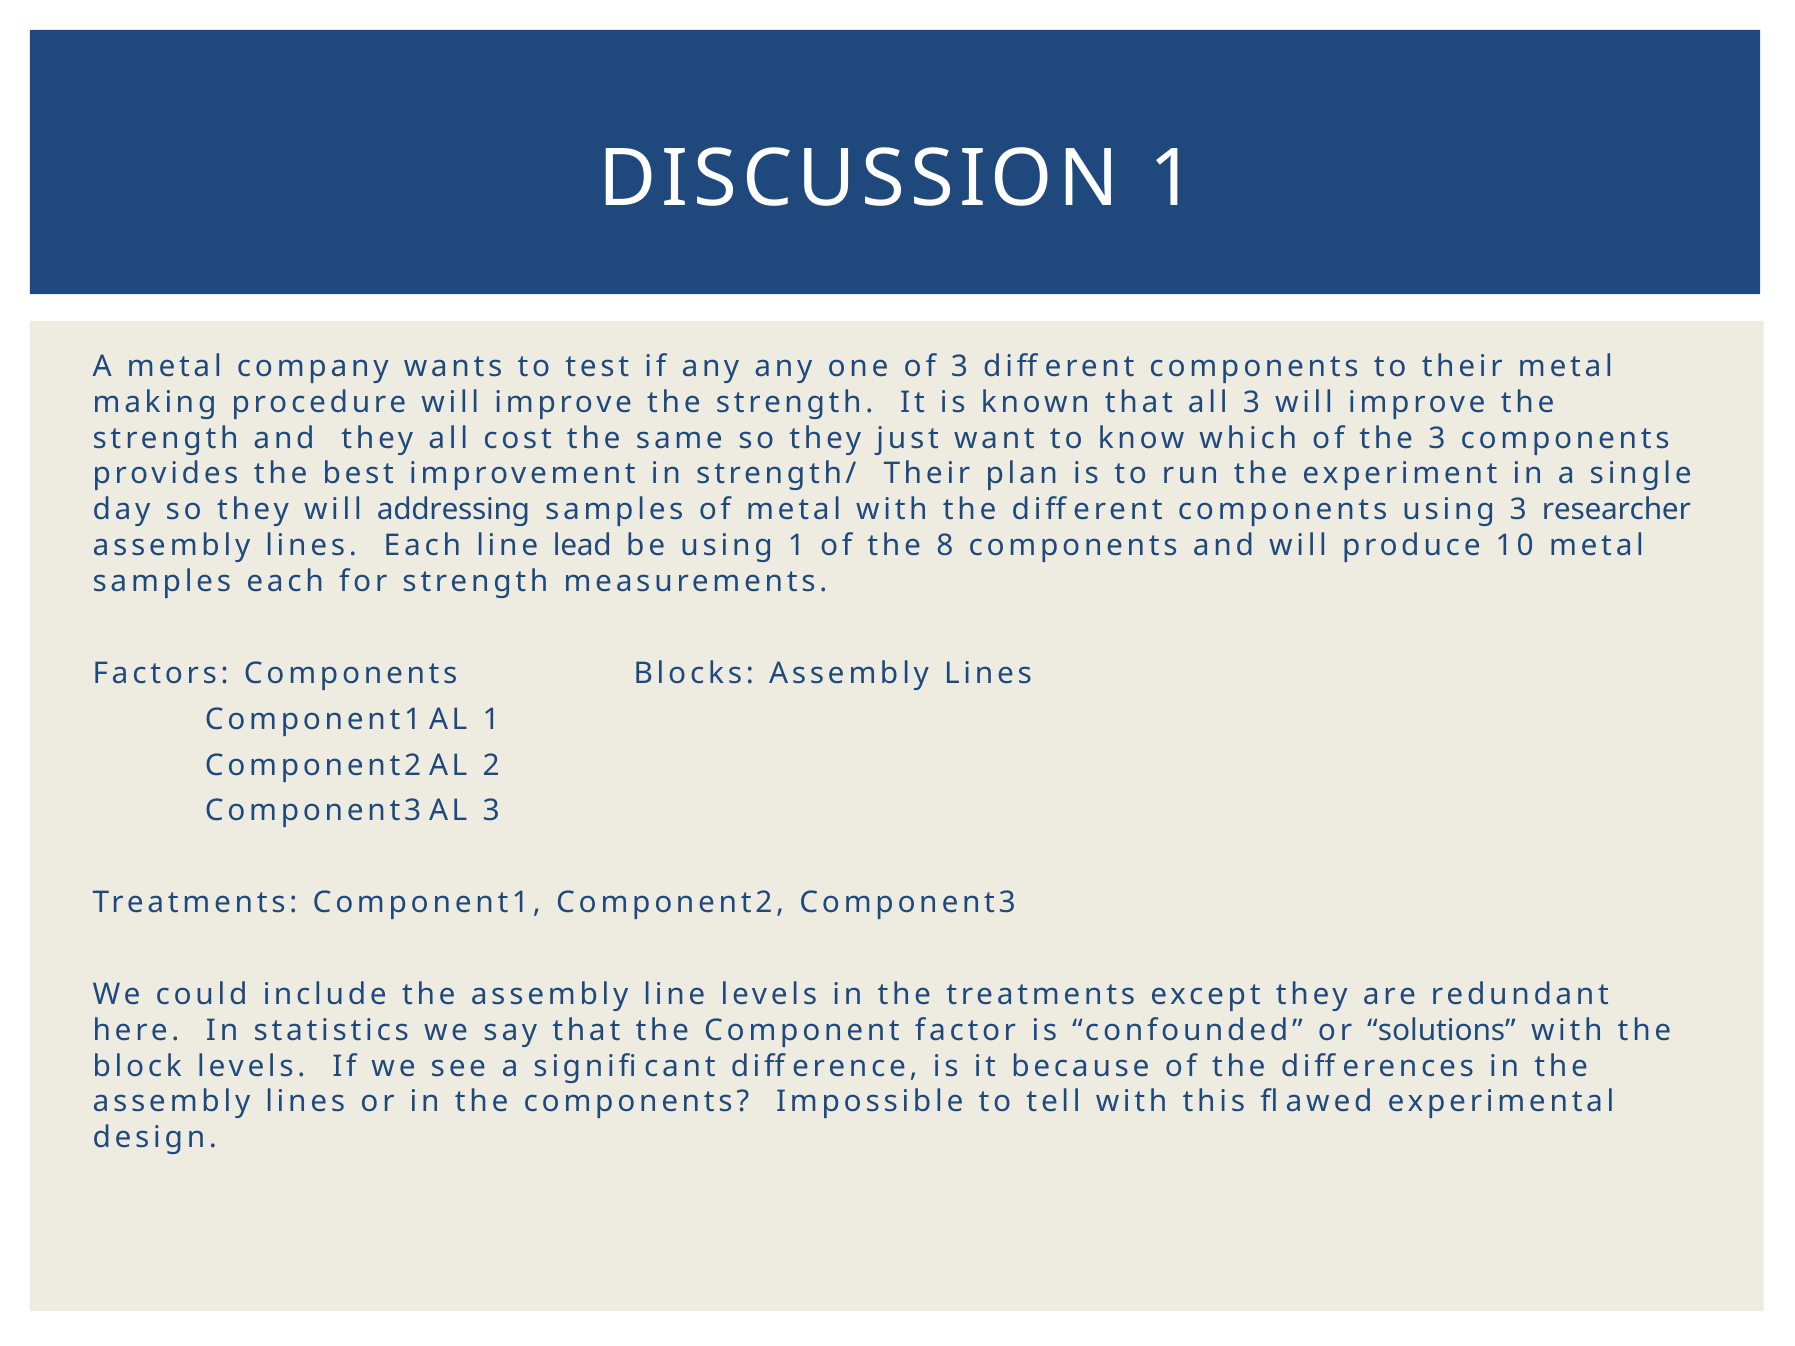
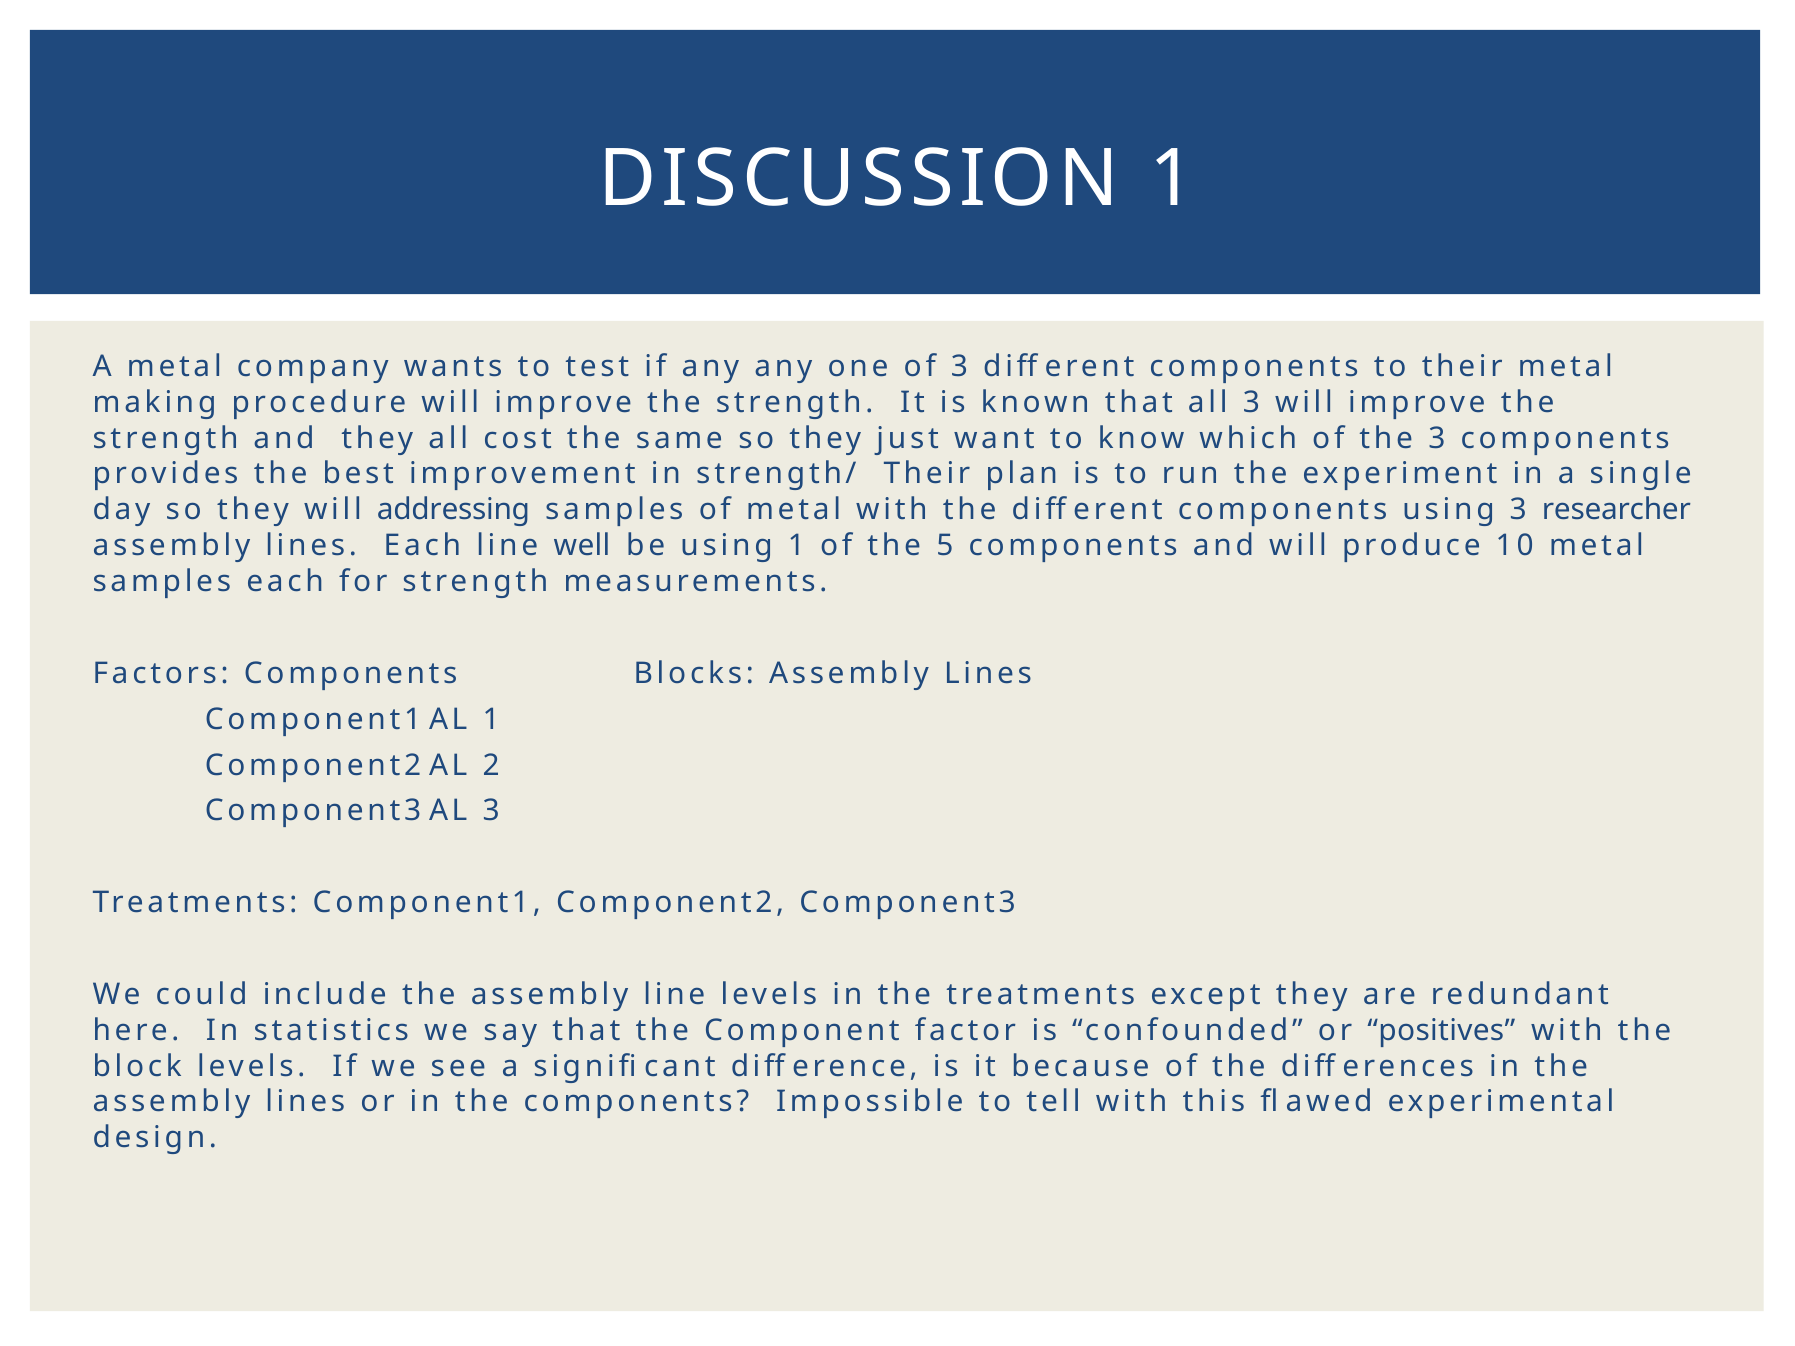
lead: lead -> well
8: 8 -> 5
solutions: solutions -> positives
